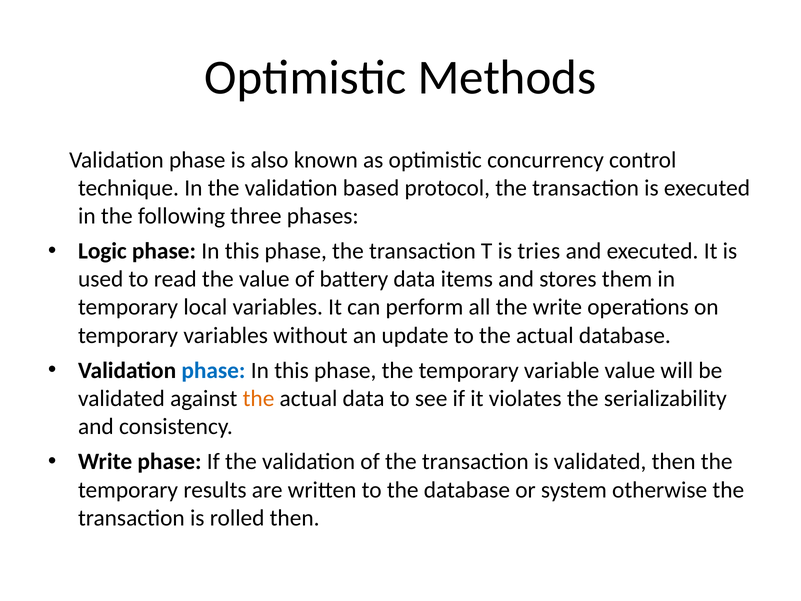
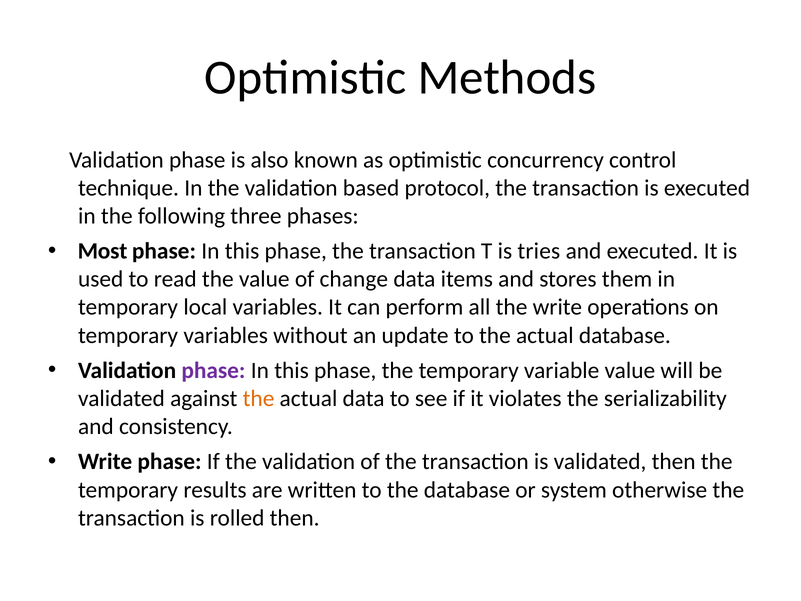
Logic: Logic -> Most
battery: battery -> change
phase at (213, 370) colour: blue -> purple
